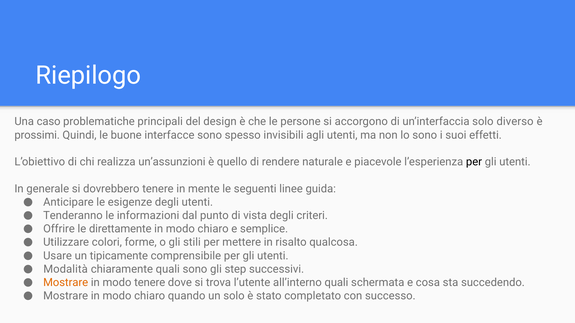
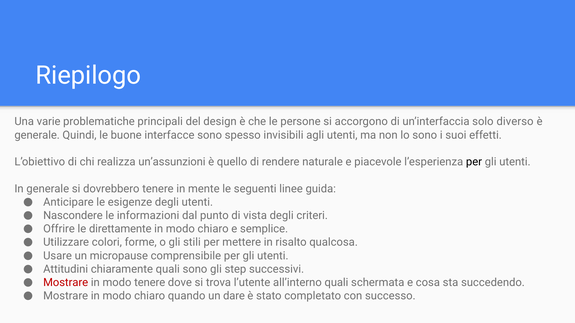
caso: caso -> varie
prossimi at (37, 135): prossimi -> generale
Tenderanno: Tenderanno -> Nascondere
tipicamente: tipicamente -> micropause
Modalità: Modalità -> Attitudini
Mostrare at (66, 283) colour: orange -> red
un solo: solo -> dare
